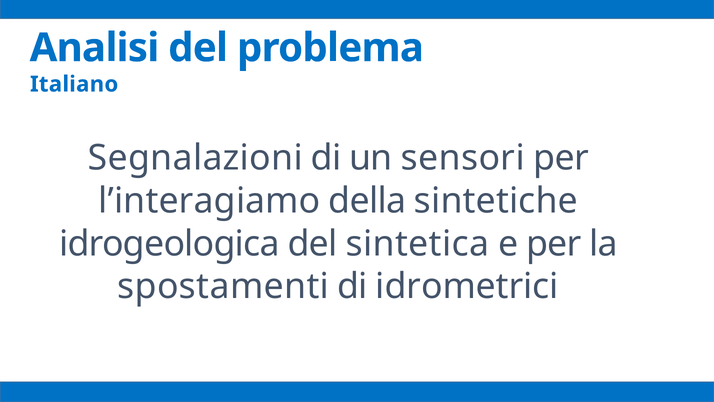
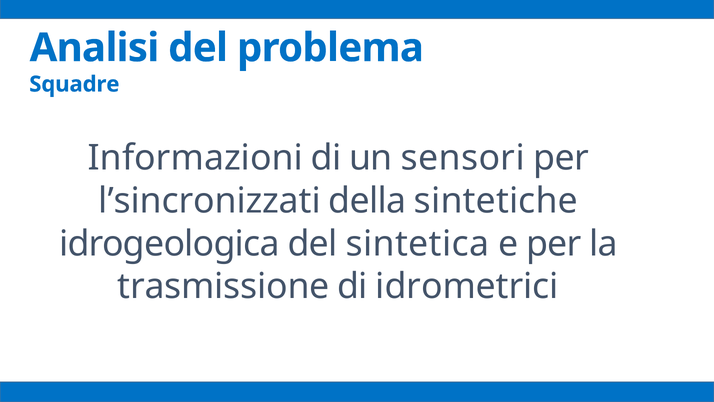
Italiano: Italiano -> Squadre
Segnalazioni: Segnalazioni -> Informazioni
l’interagiamo: l’interagiamo -> l’sincronizzati
spostamenti: spostamenti -> trasmissione
